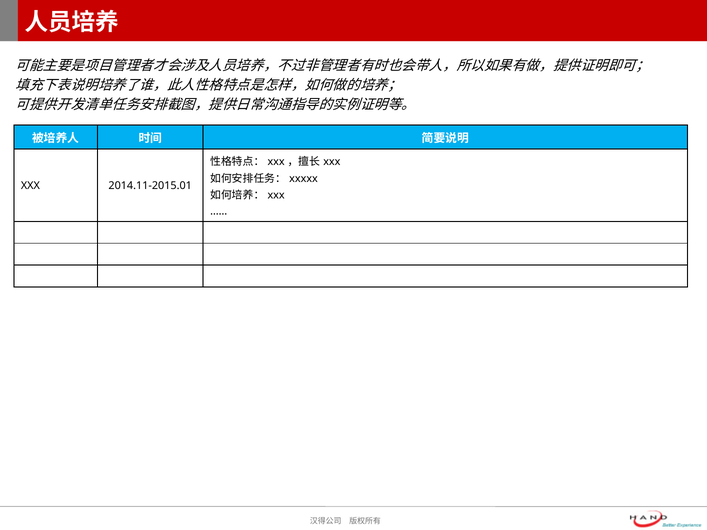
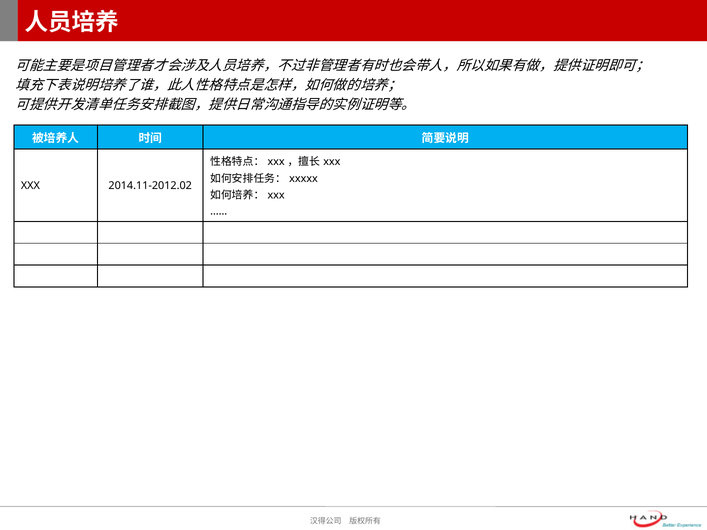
2014.11-2015.01: 2014.11-2015.01 -> 2014.11-2012.02
